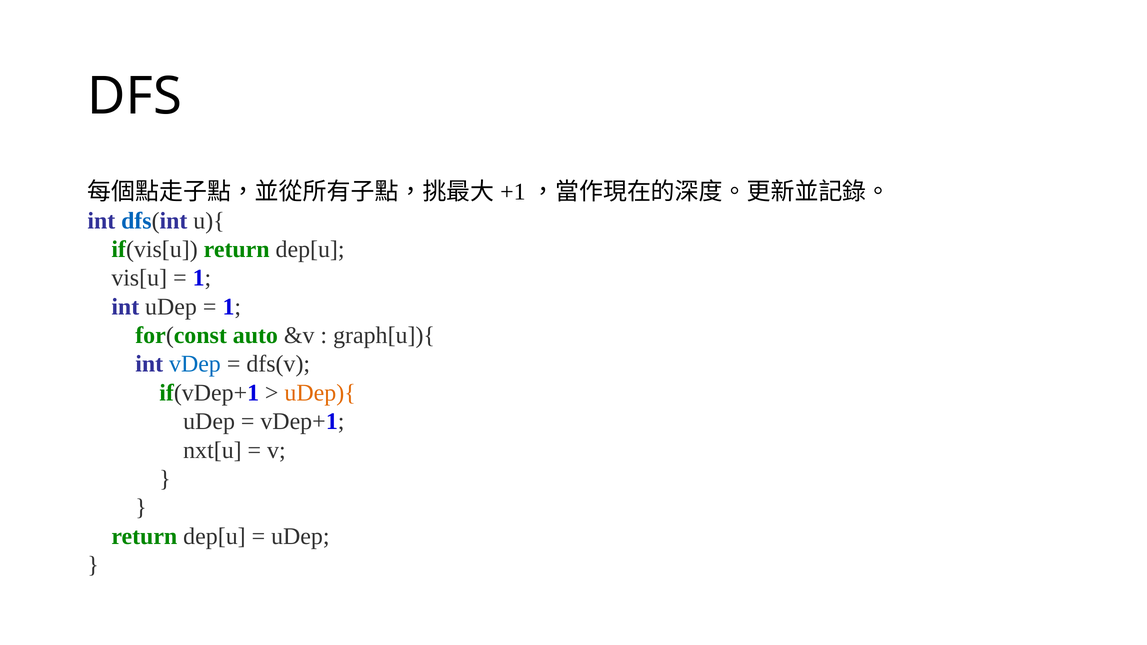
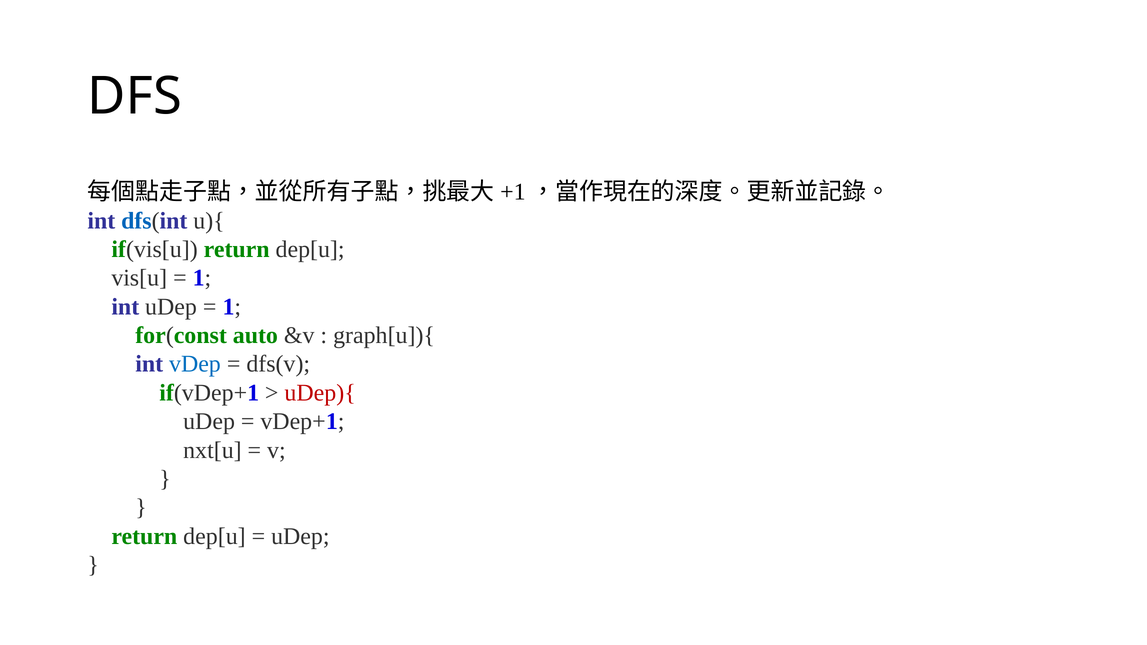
uDep){ colour: orange -> red
